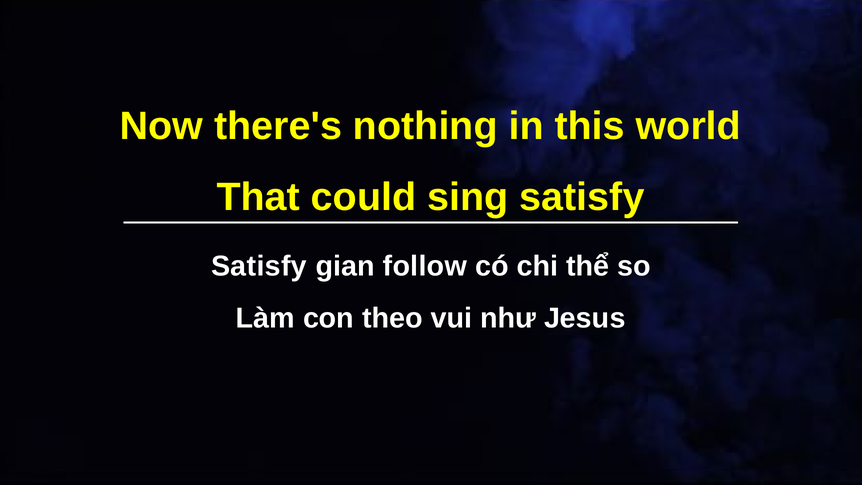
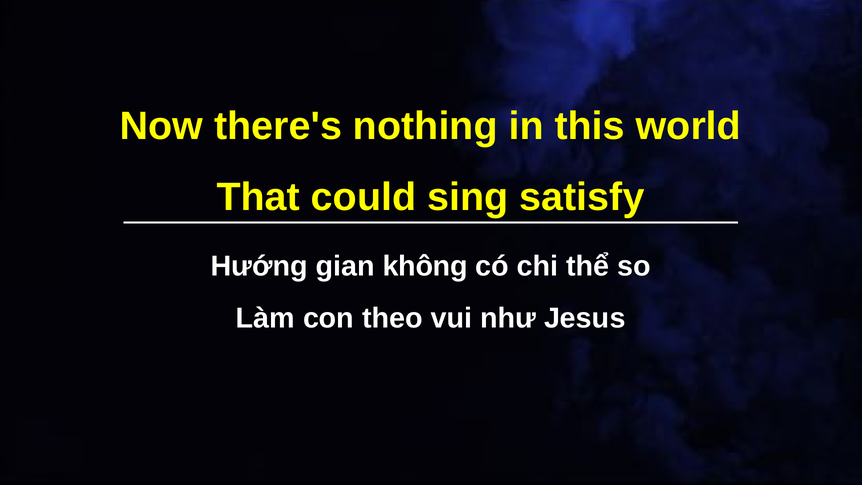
Satisfy at (259, 266): Satisfy -> Hướng
follow: follow -> không
